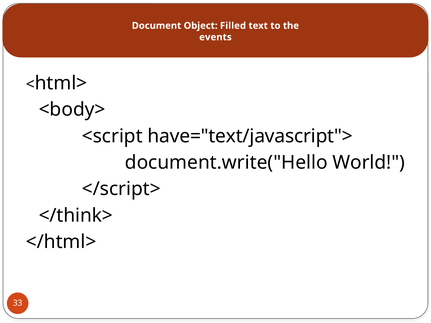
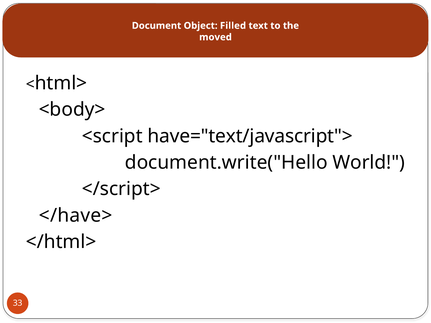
events: events -> moved
</think>: </think> -> </have>
